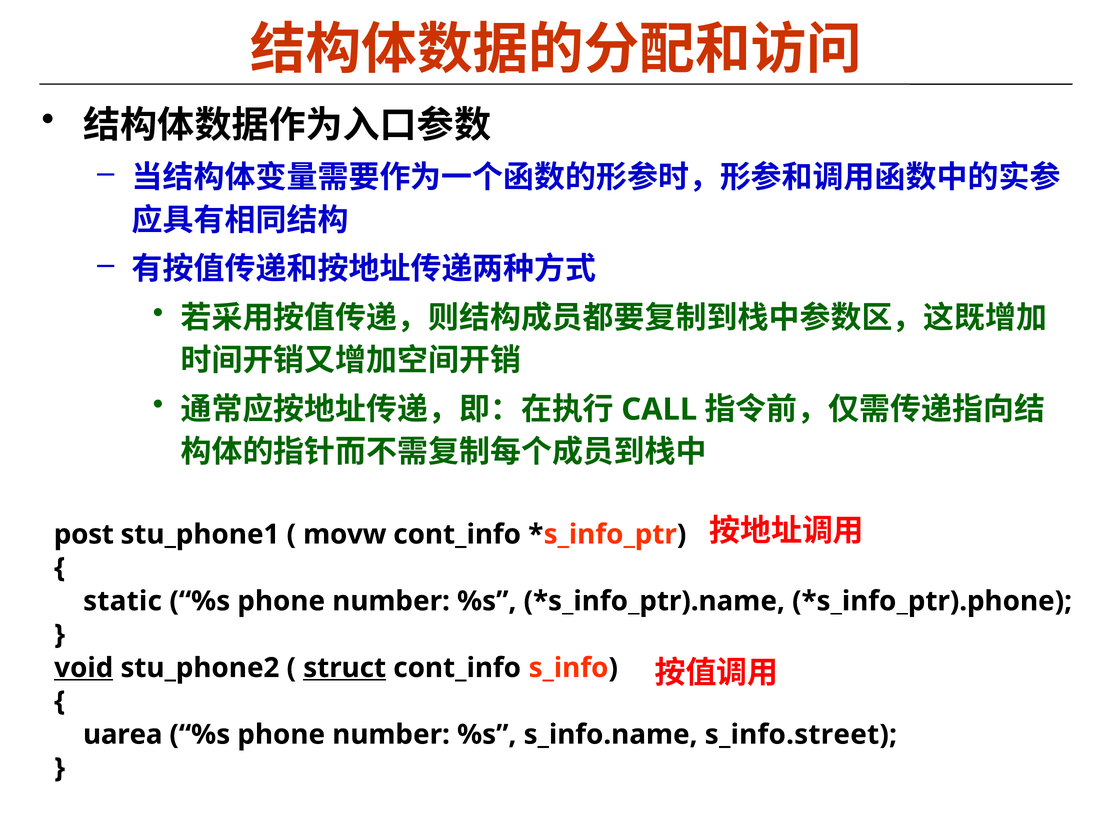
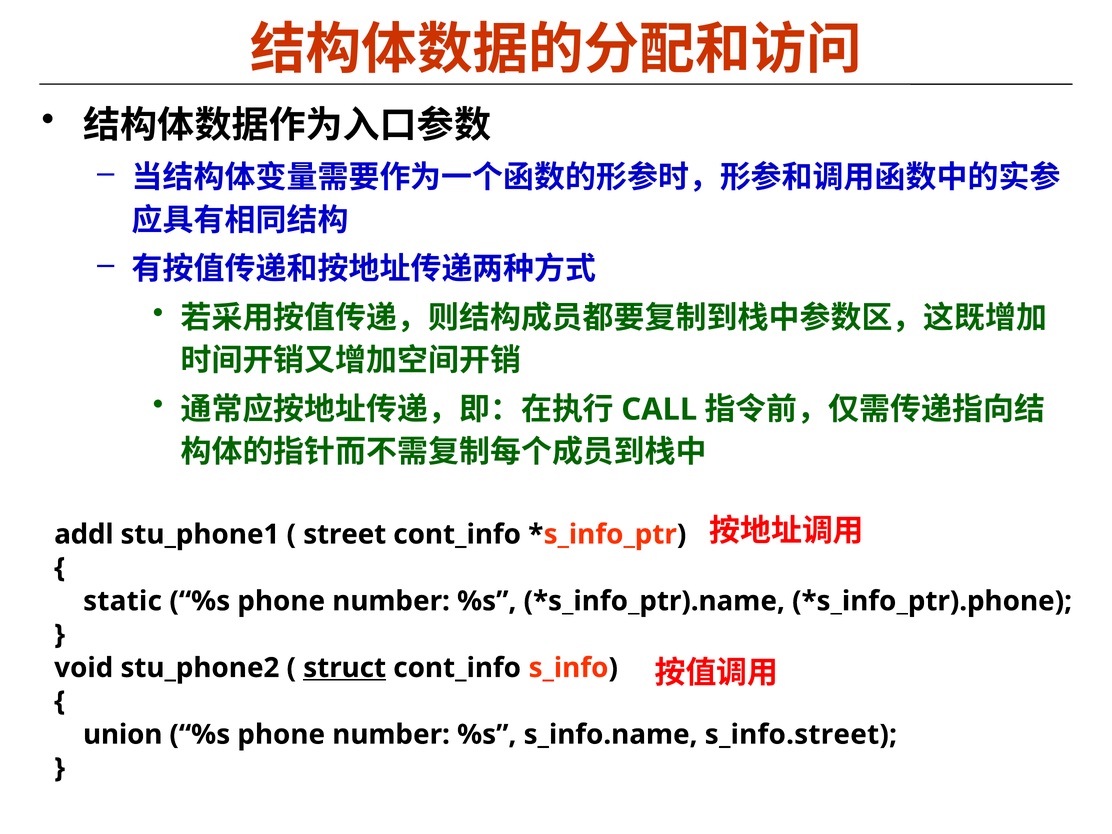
post: post -> addl
movw: movw -> street
void underline: present -> none
uarea: uarea -> union
